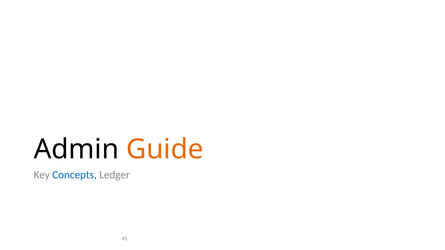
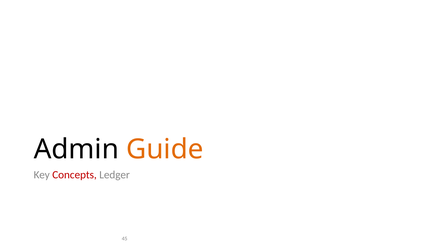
Concepts colour: blue -> red
